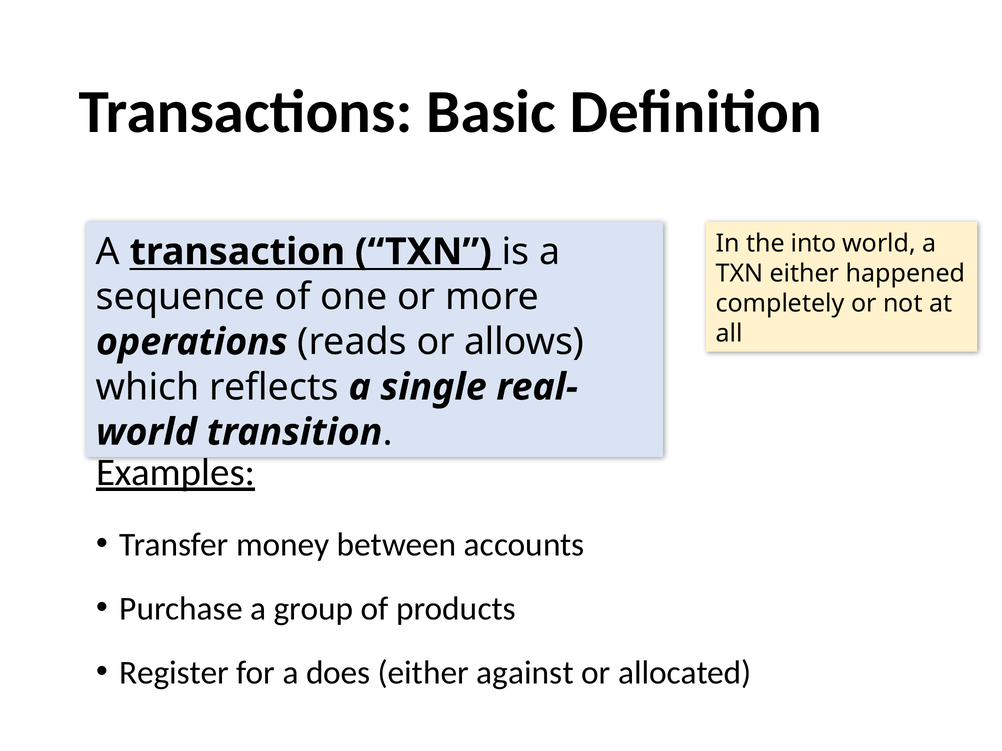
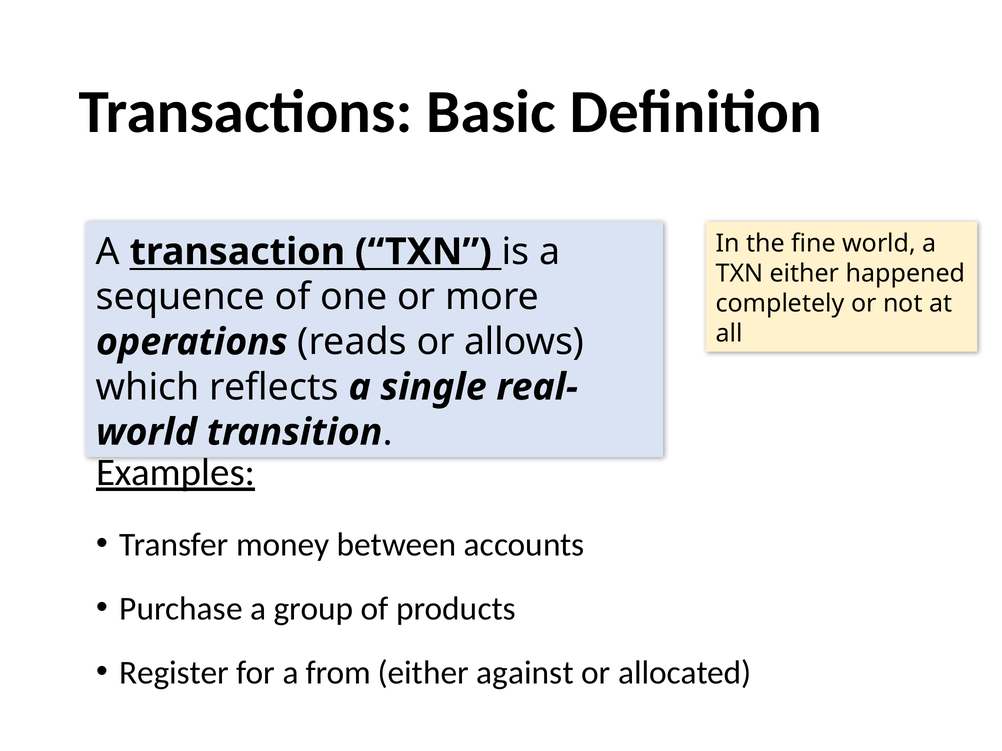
into: into -> fine
does: does -> from
